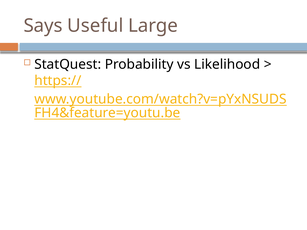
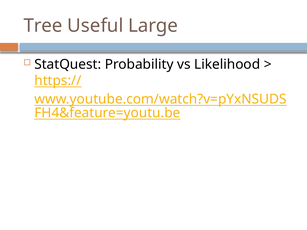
Says: Says -> Tree
